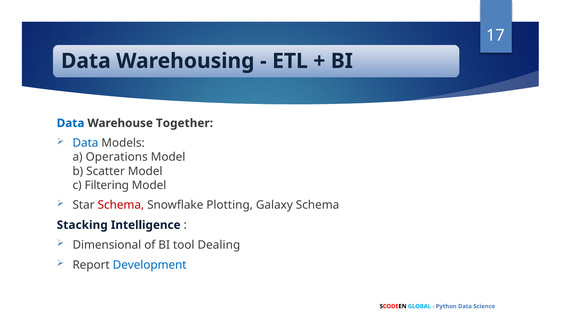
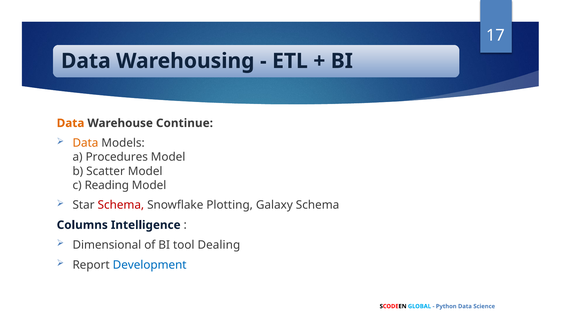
Data at (71, 123) colour: blue -> orange
Together: Together -> Continue
Data at (85, 143) colour: blue -> orange
Operations: Operations -> Procedures
Filtering: Filtering -> Reading
Stacking: Stacking -> Columns
